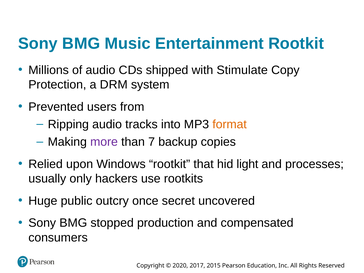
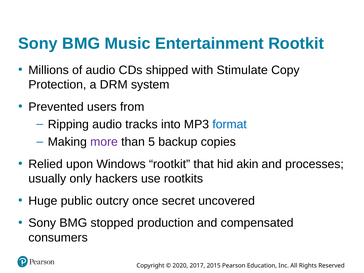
format colour: orange -> blue
7: 7 -> 5
light: light -> akin
